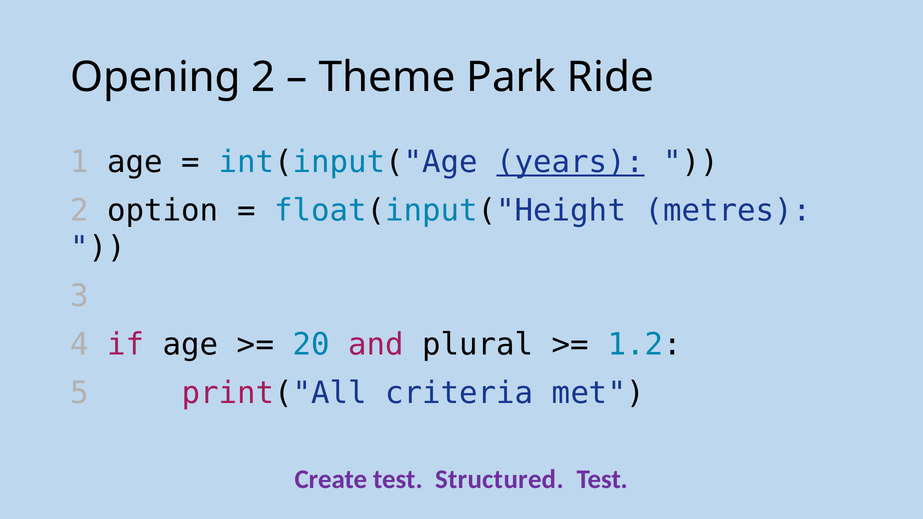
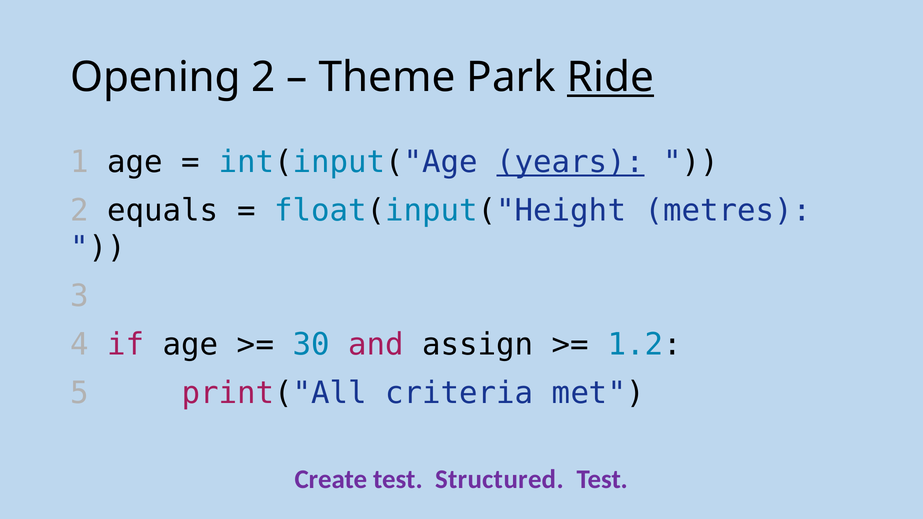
Ride underline: none -> present
option: option -> equals
20: 20 -> 30
plural: plural -> assign
